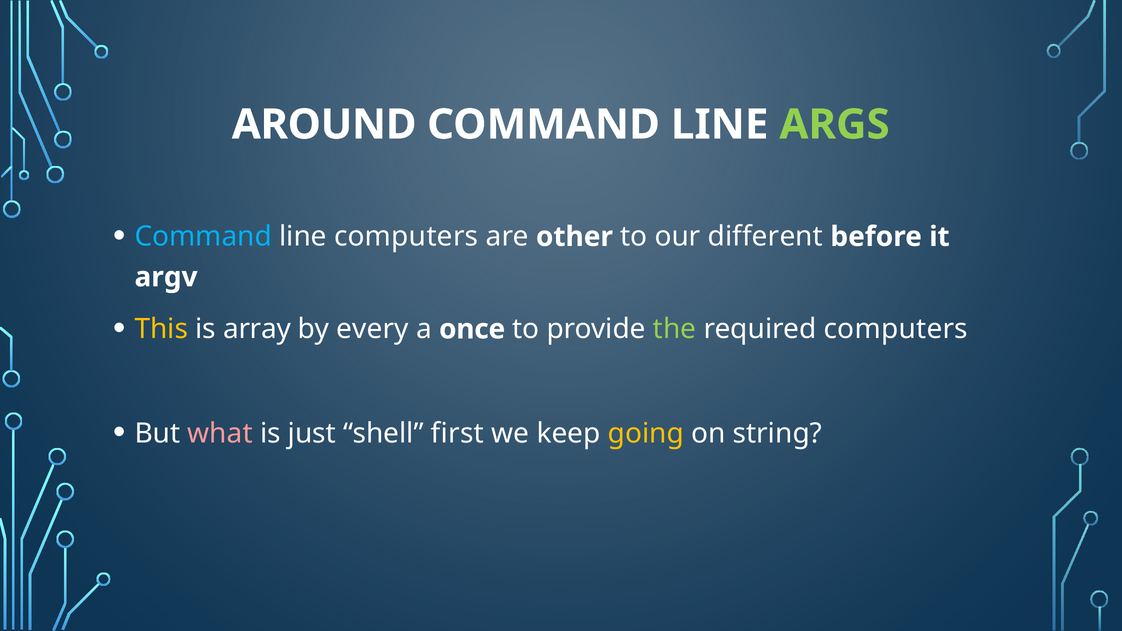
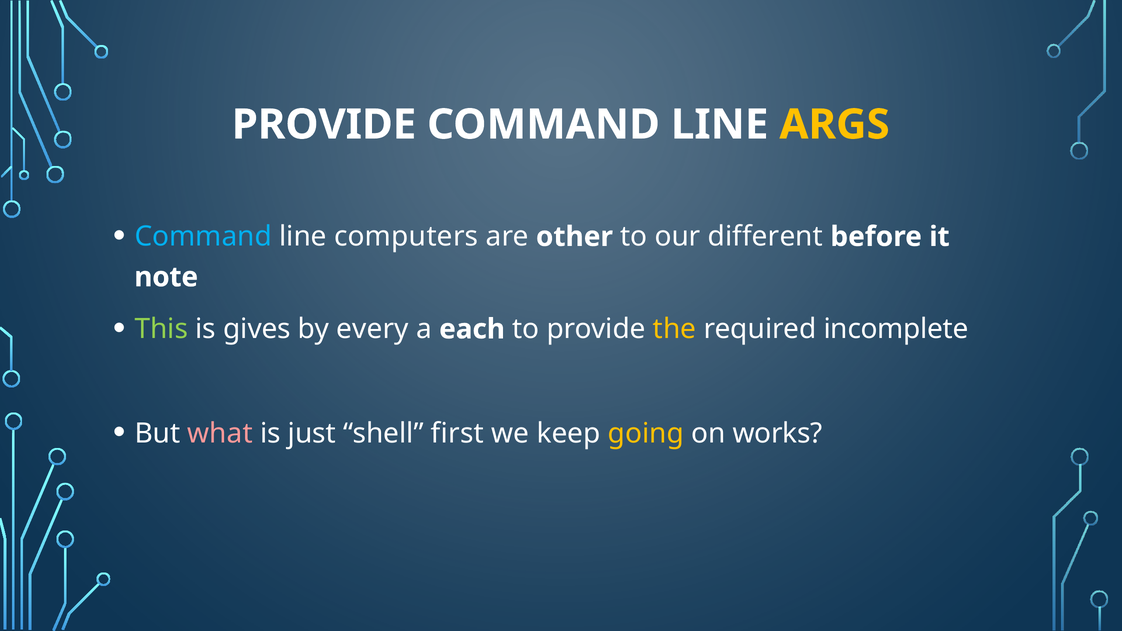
AROUND at (324, 125): AROUND -> PROVIDE
ARGS colour: light green -> yellow
argv: argv -> note
This colour: yellow -> light green
array: array -> gives
once: once -> each
the colour: light green -> yellow
required computers: computers -> incomplete
string: string -> works
